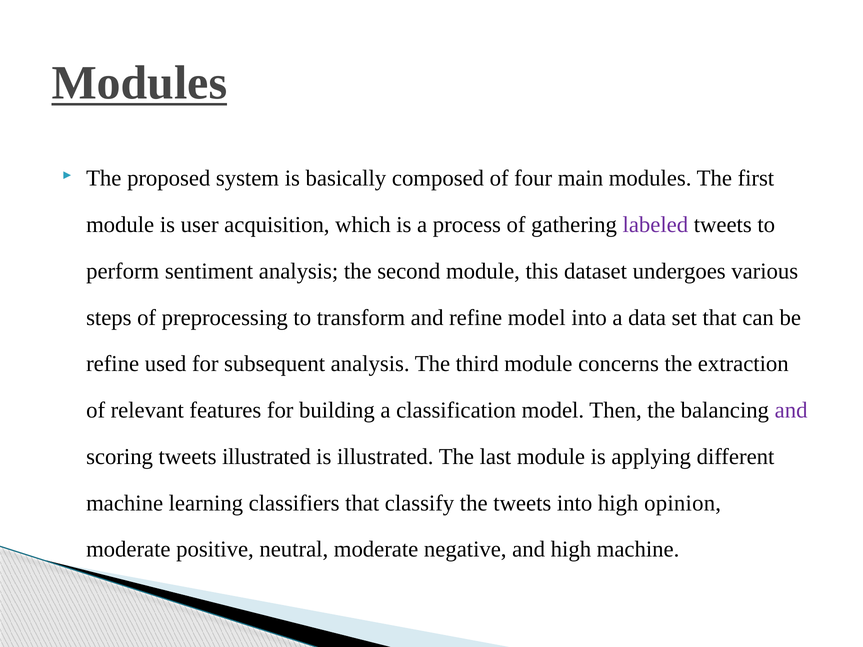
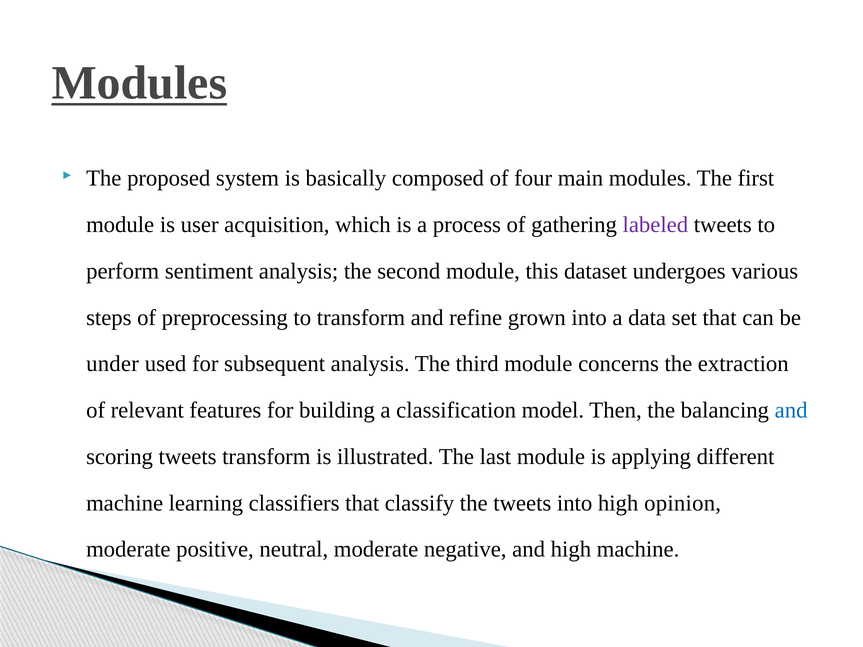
refine model: model -> grown
refine at (113, 364): refine -> under
and at (791, 410) colour: purple -> blue
tweets illustrated: illustrated -> transform
